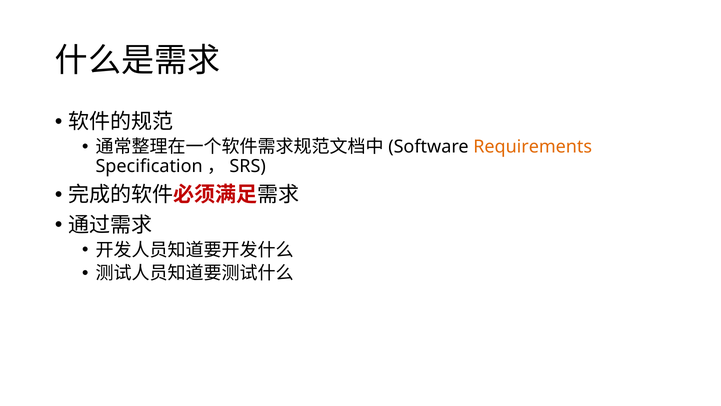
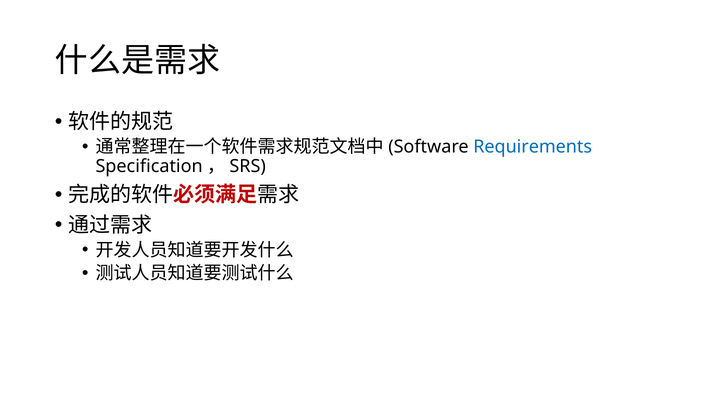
Requirements colour: orange -> blue
